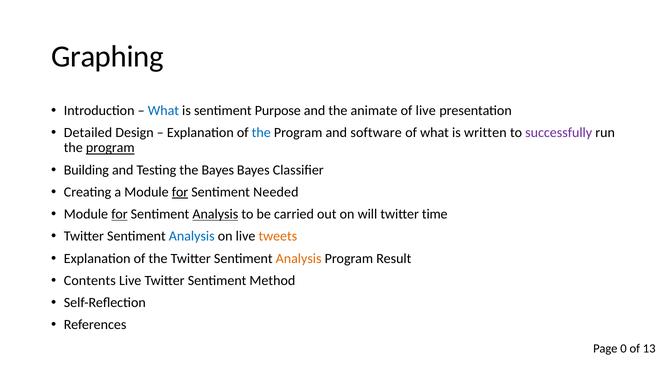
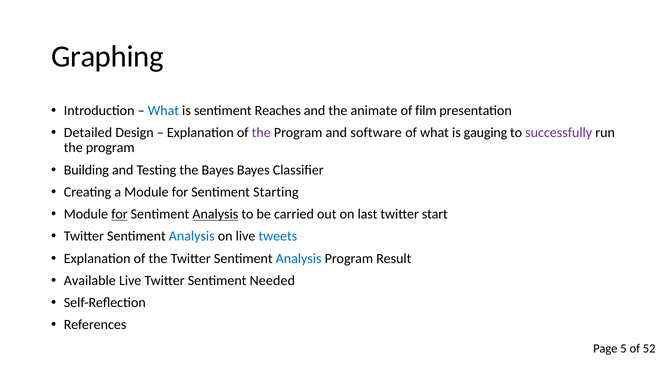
Purpose: Purpose -> Reaches
of live: live -> film
the at (261, 133) colour: blue -> purple
written: written -> gauging
program at (110, 148) underline: present -> none
for at (180, 192) underline: present -> none
Needed: Needed -> Starting
will: will -> last
time: time -> start
tweets colour: orange -> blue
Analysis at (299, 258) colour: orange -> blue
Contents: Contents -> Available
Method: Method -> Needed
0: 0 -> 5
13: 13 -> 52
